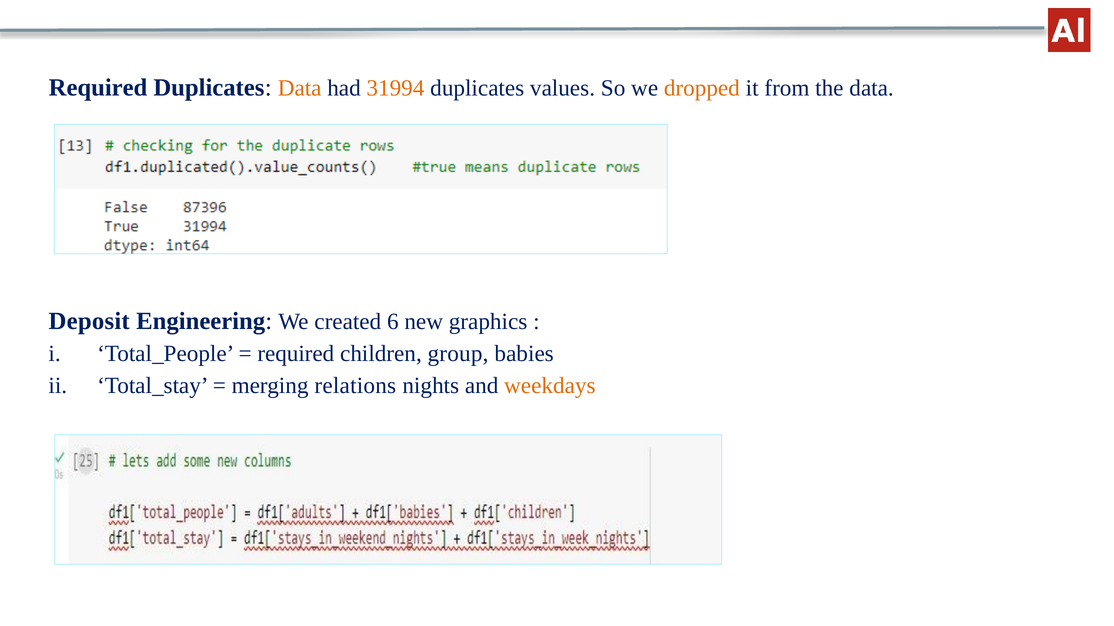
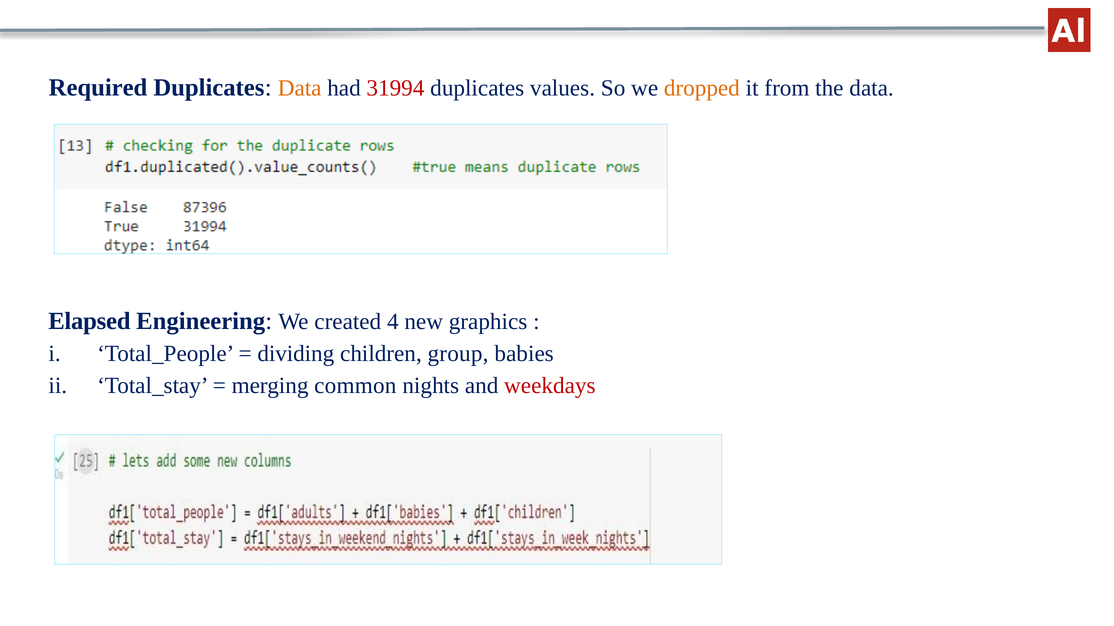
31994 colour: orange -> red
Deposit: Deposit -> Elapsed
6: 6 -> 4
required at (296, 354): required -> dividing
relations: relations -> common
weekdays colour: orange -> red
